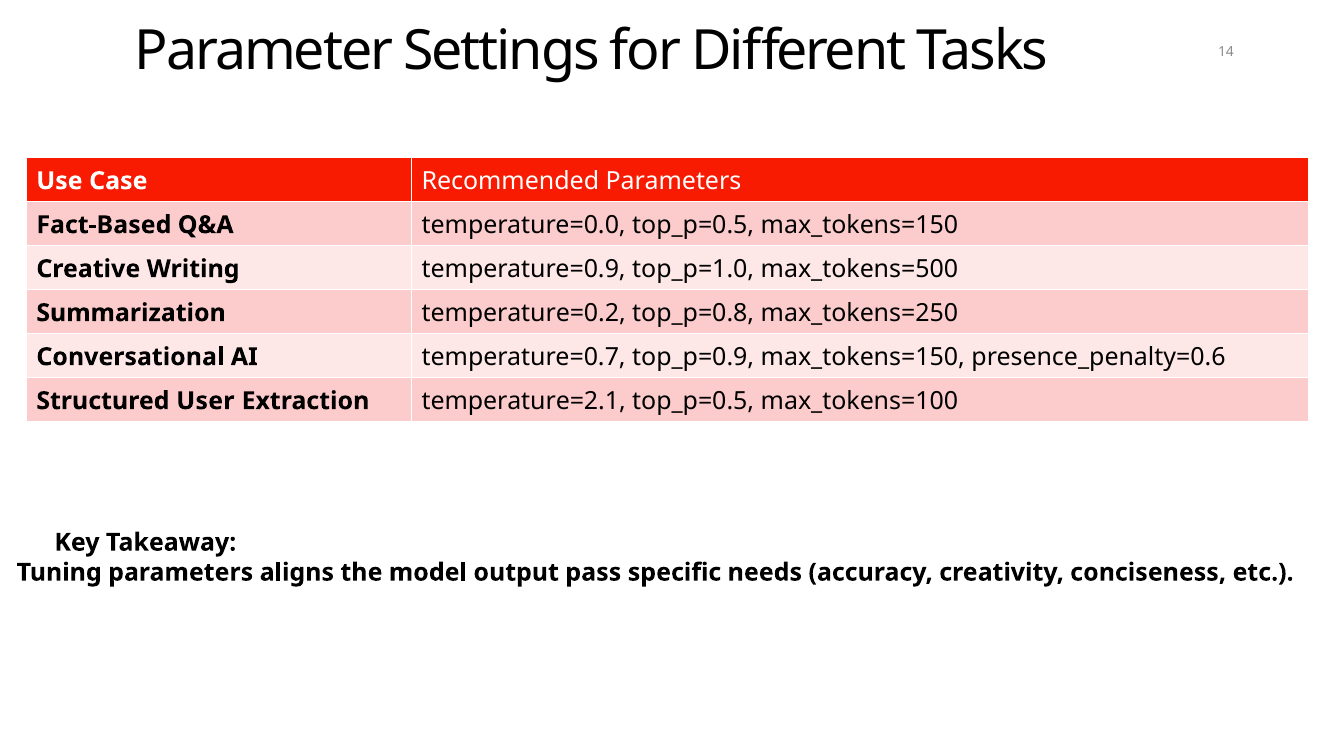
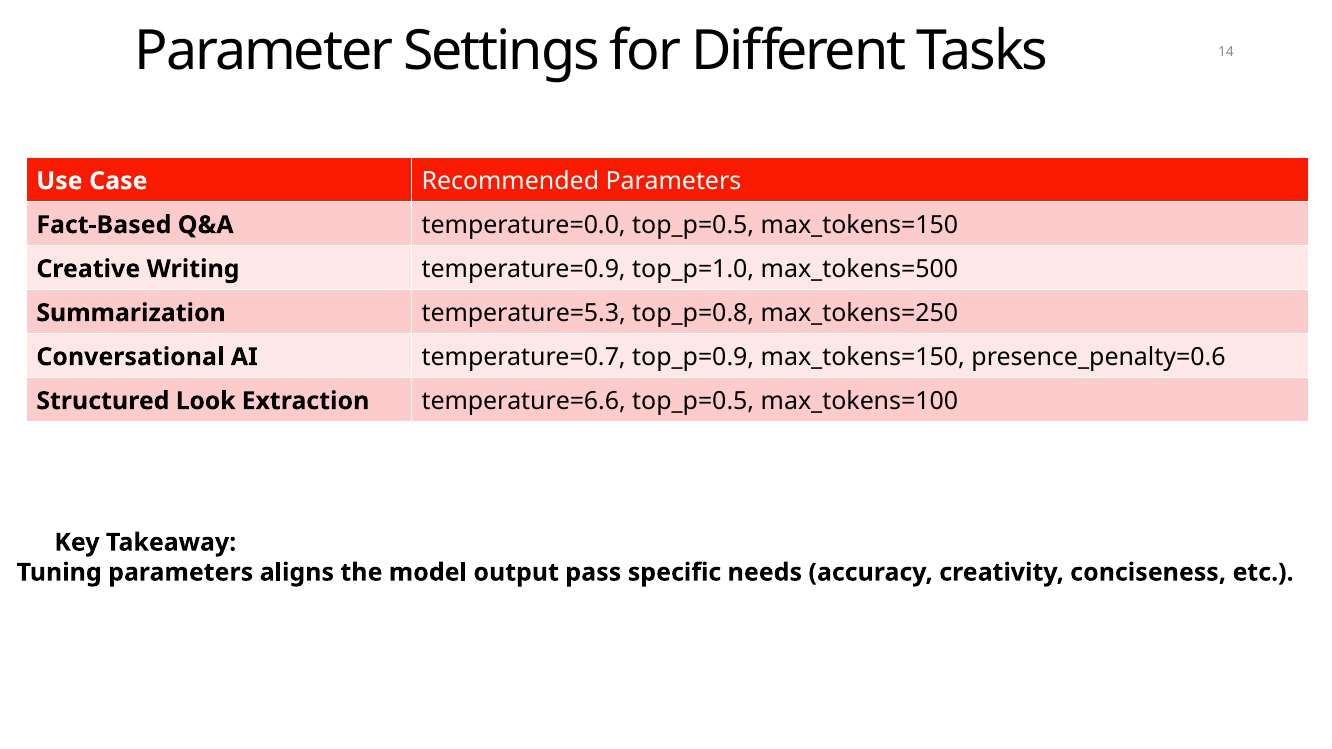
temperature=0.2: temperature=0.2 -> temperature=5.3
User: User -> Look
temperature=2.1: temperature=2.1 -> temperature=6.6
